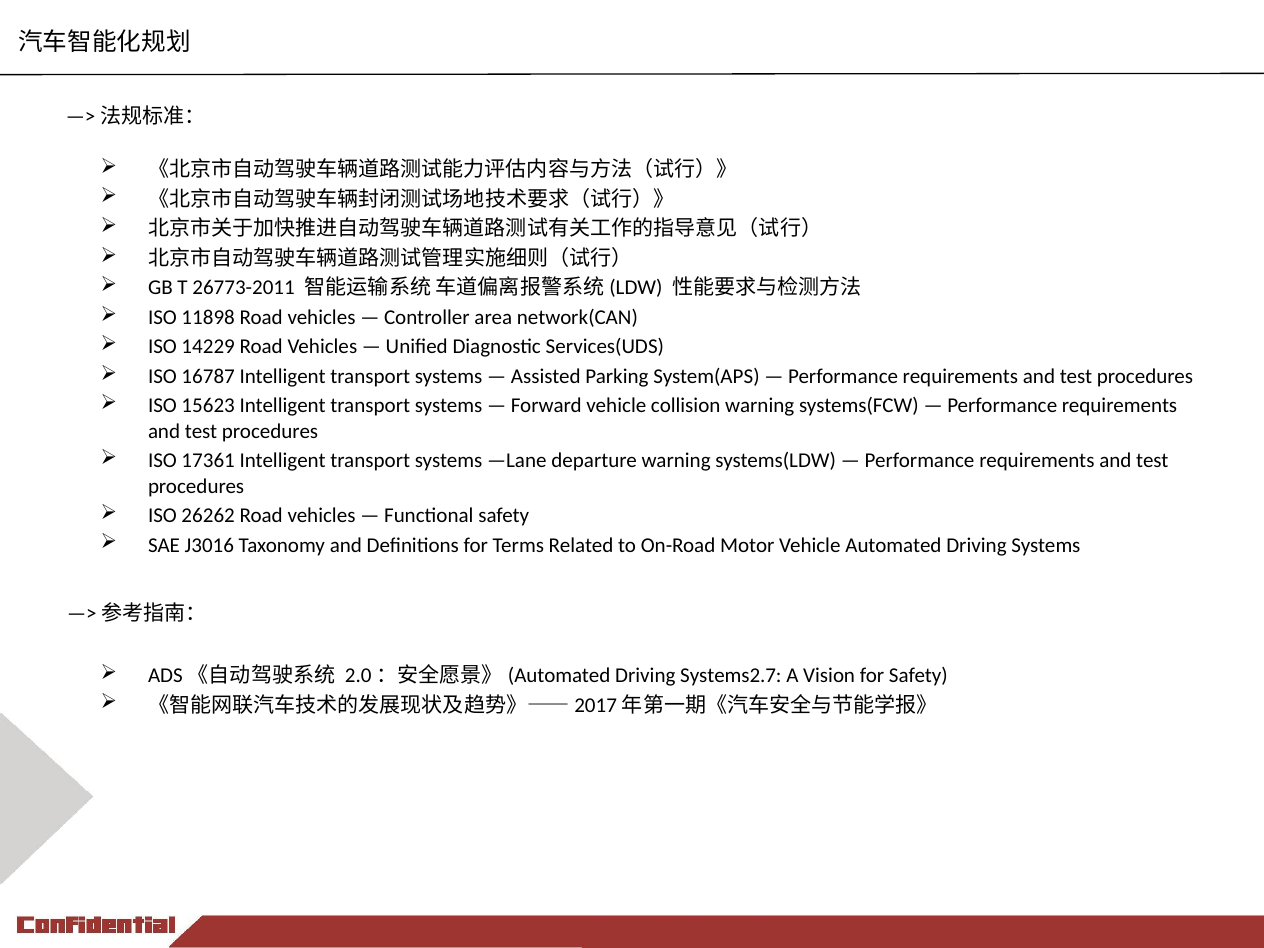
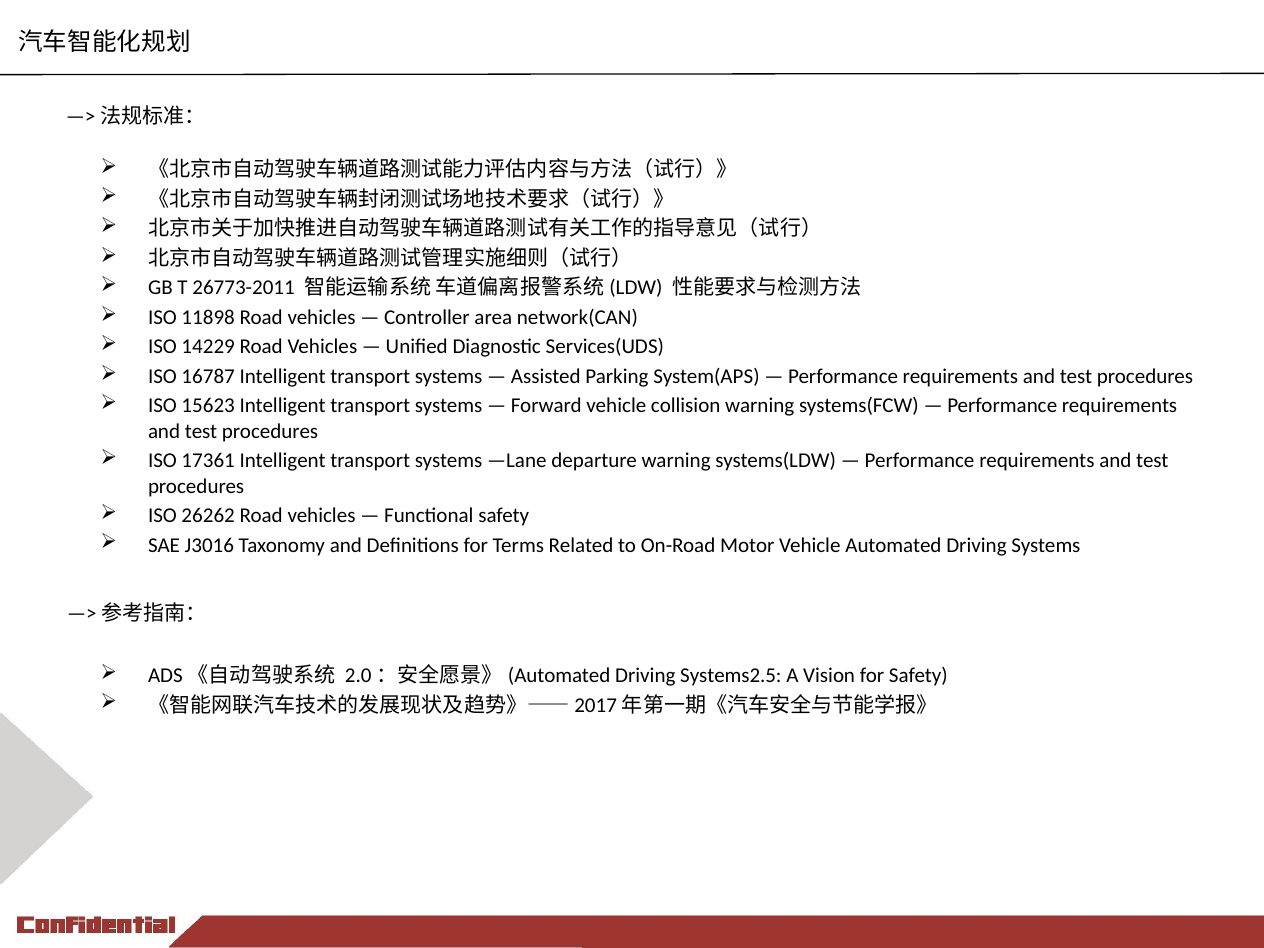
Systems2.7: Systems2.7 -> Systems2.5
